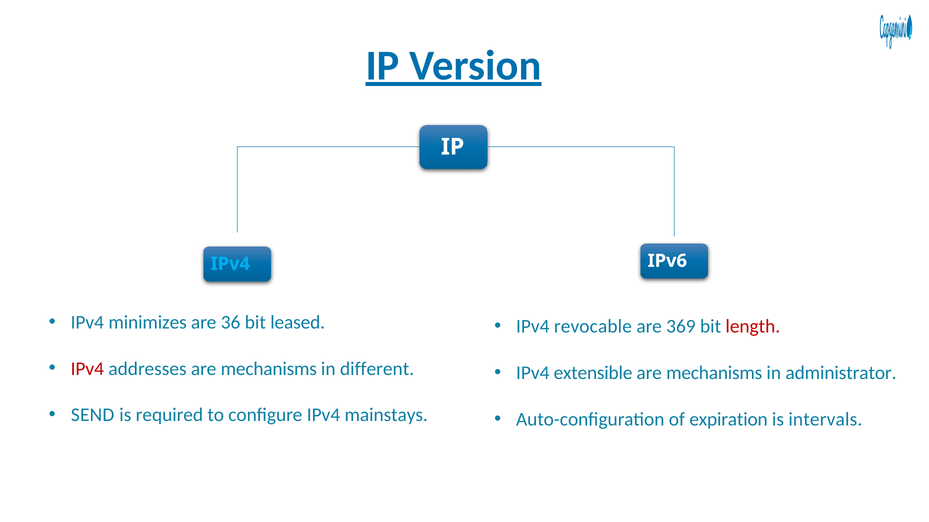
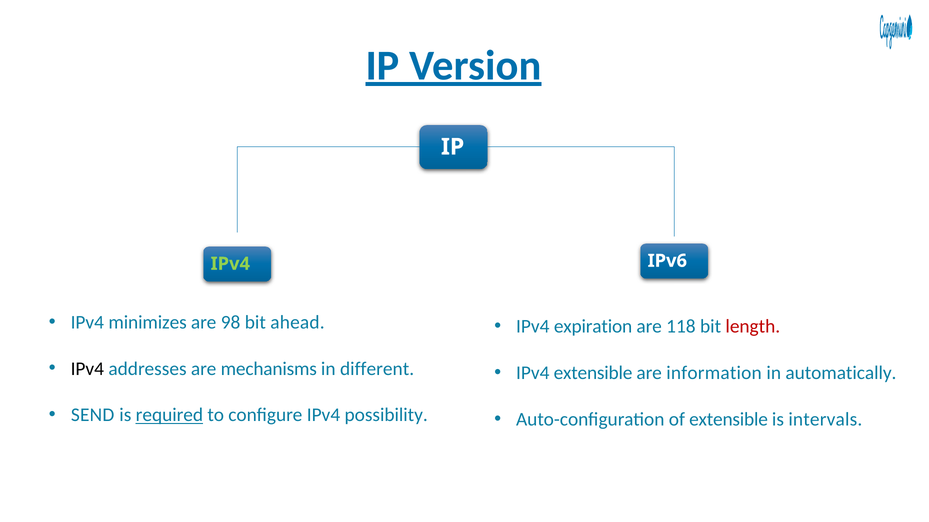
IPv4 at (230, 264) colour: light blue -> light green
36: 36 -> 98
leased: leased -> ahead
revocable: revocable -> expiration
369: 369 -> 118
IPv4 at (87, 369) colour: red -> black
mechanisms at (714, 373): mechanisms -> information
administrator: administrator -> automatically
required underline: none -> present
mainstays: mainstays -> possibility
of expiration: expiration -> extensible
